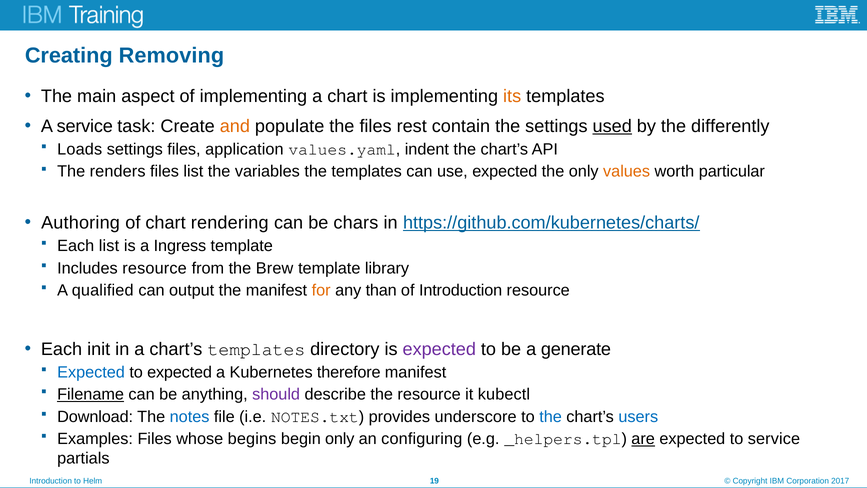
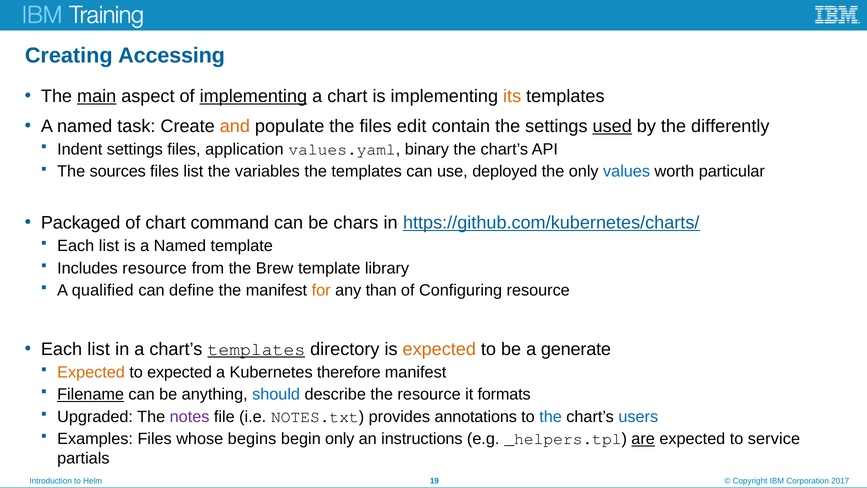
Removing: Removing -> Accessing
main underline: none -> present
implementing at (253, 96) underline: none -> present
service at (85, 126): service -> named
rest: rest -> edit
Loads: Loads -> Indent
indent: indent -> binary
renders: renders -> sources
use expected: expected -> deployed
values colour: orange -> blue
Authoring: Authoring -> Packaged
rendering: rendering -> command
is a Ingress: Ingress -> Named
output: output -> define
of Introduction: Introduction -> Configuring
init at (99, 349): init -> list
templates at (256, 349) underline: none -> present
expected at (439, 349) colour: purple -> orange
Expected at (91, 372) colour: blue -> orange
should colour: purple -> blue
kubectl: kubectl -> formats
Download: Download -> Upgraded
notes colour: blue -> purple
underscore: underscore -> annotations
configuring: configuring -> instructions
